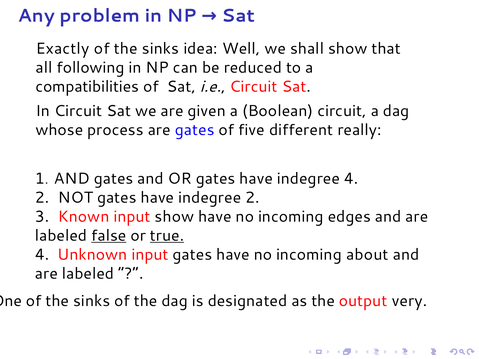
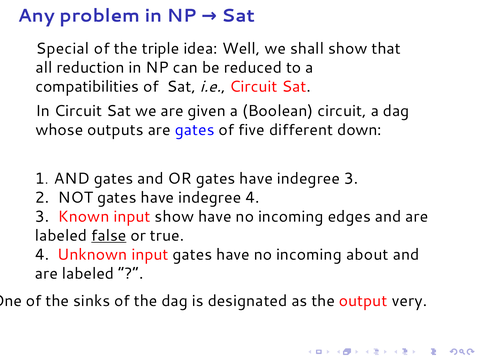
Exactly: Exactly -> Special
sinks at (161, 49): sinks -> triple
following: following -> reduction
process: process -> outputs
really: really -> down
indegree 4: 4 -> 3
indegree 2: 2 -> 4
true underline: present -> none
